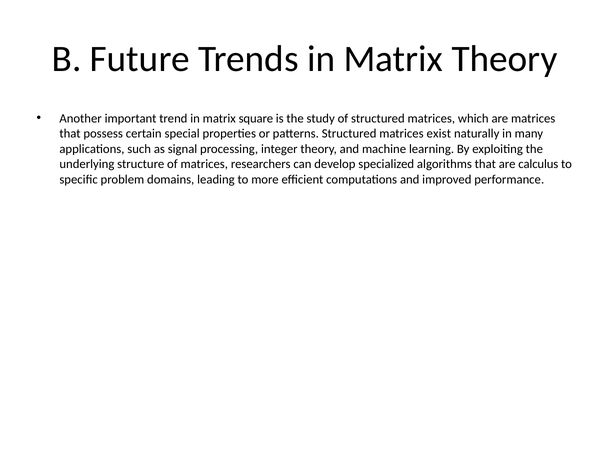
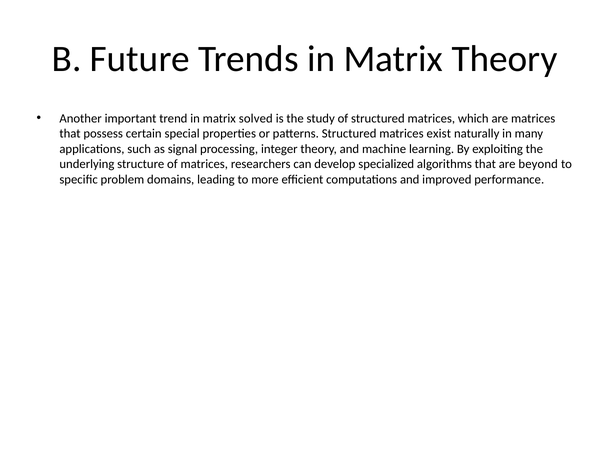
square: square -> solved
calculus: calculus -> beyond
